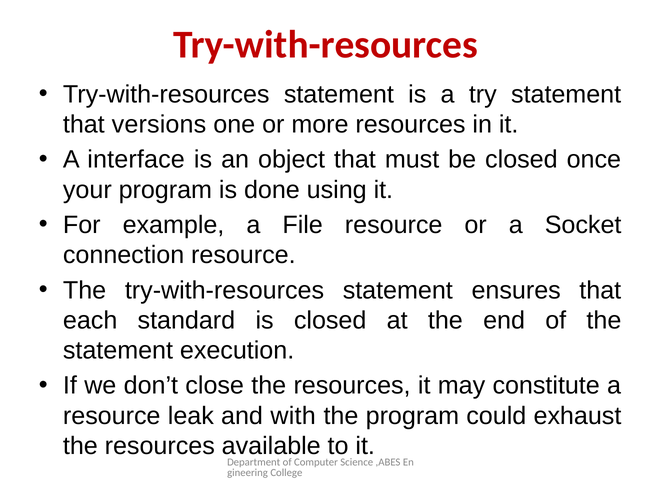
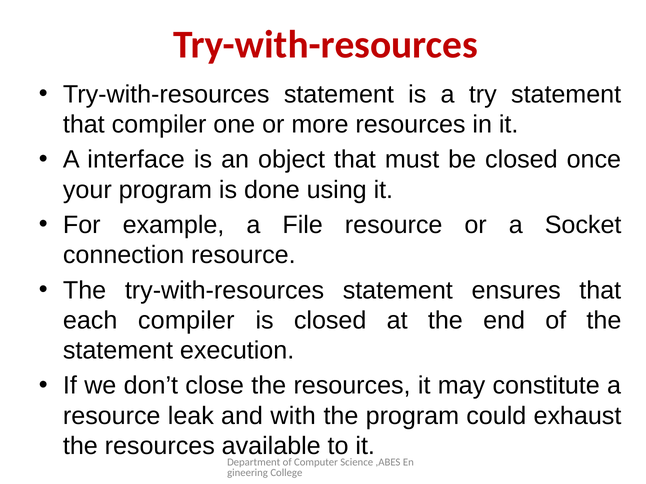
that versions: versions -> compiler
each standard: standard -> compiler
